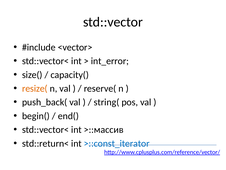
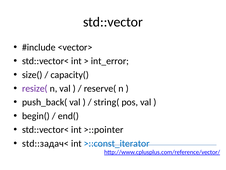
resize( colour: orange -> purple
>::массив: >::массив -> >::pointer
std::return<: std::return< -> std::задач<
